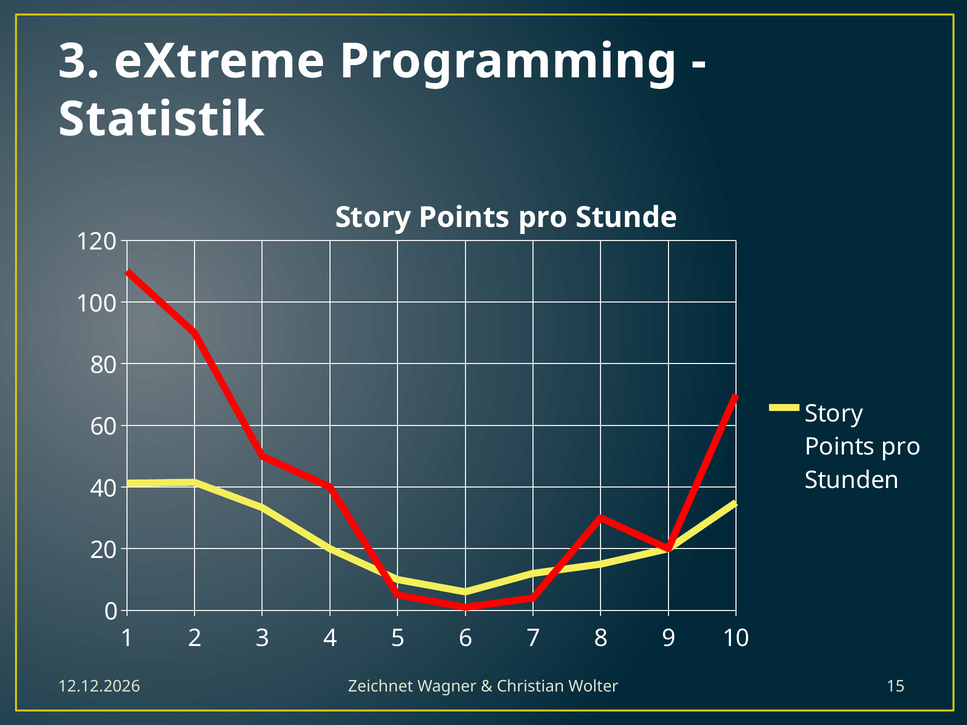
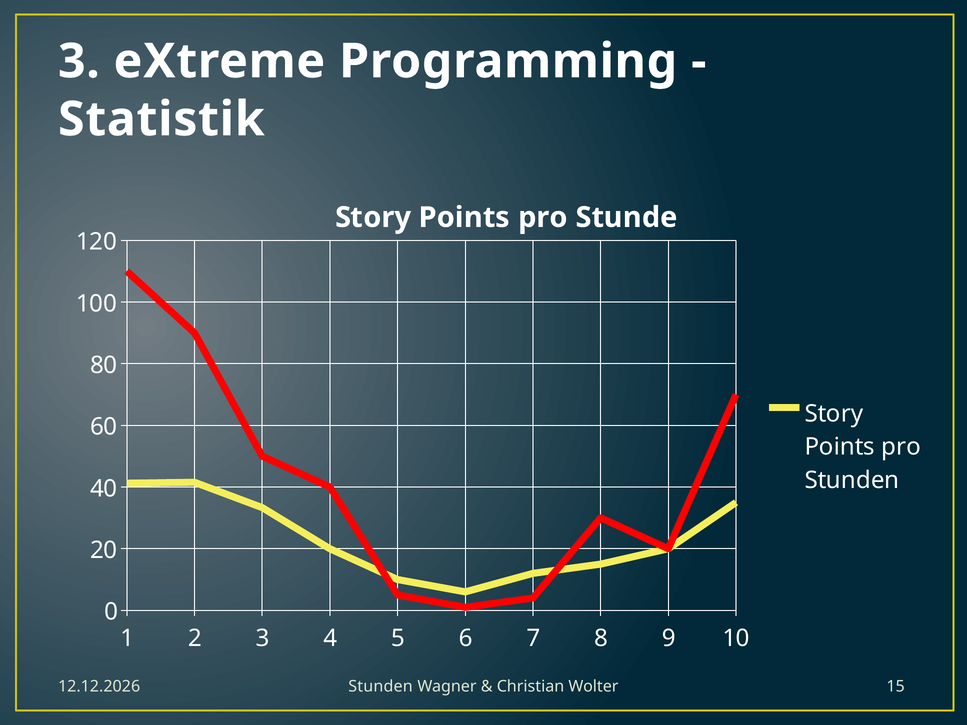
Zeichnet at (381, 687): Zeichnet -> Stunden
